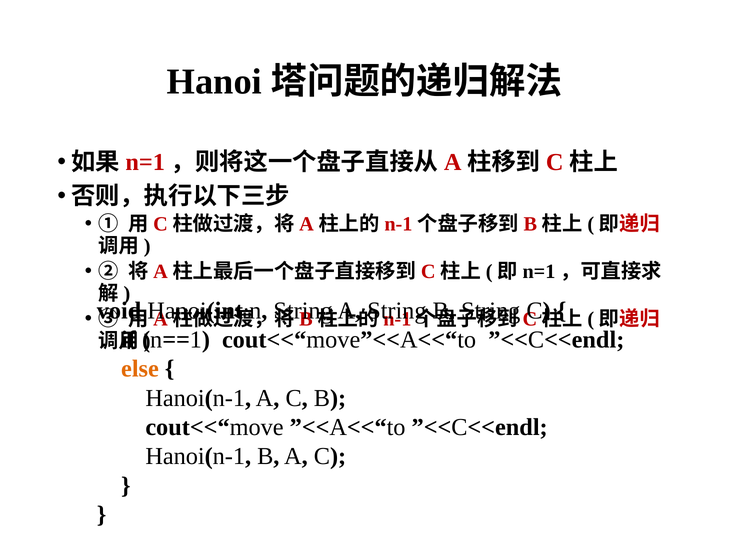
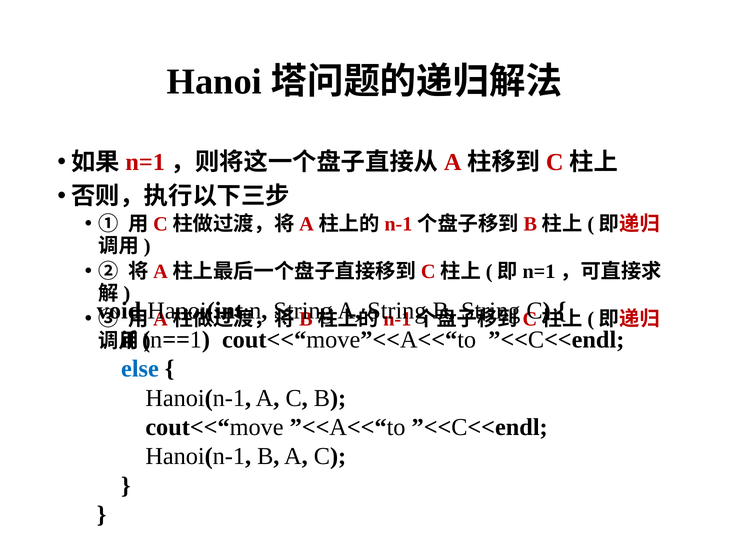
else colour: orange -> blue
